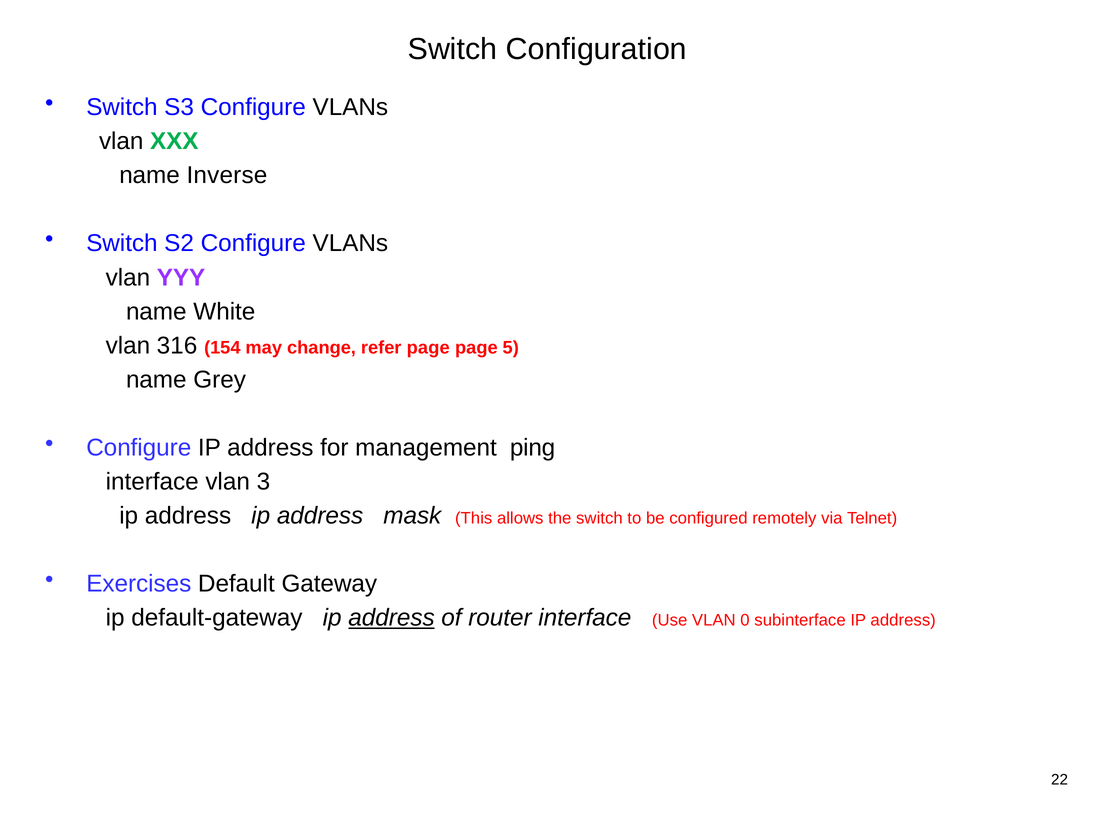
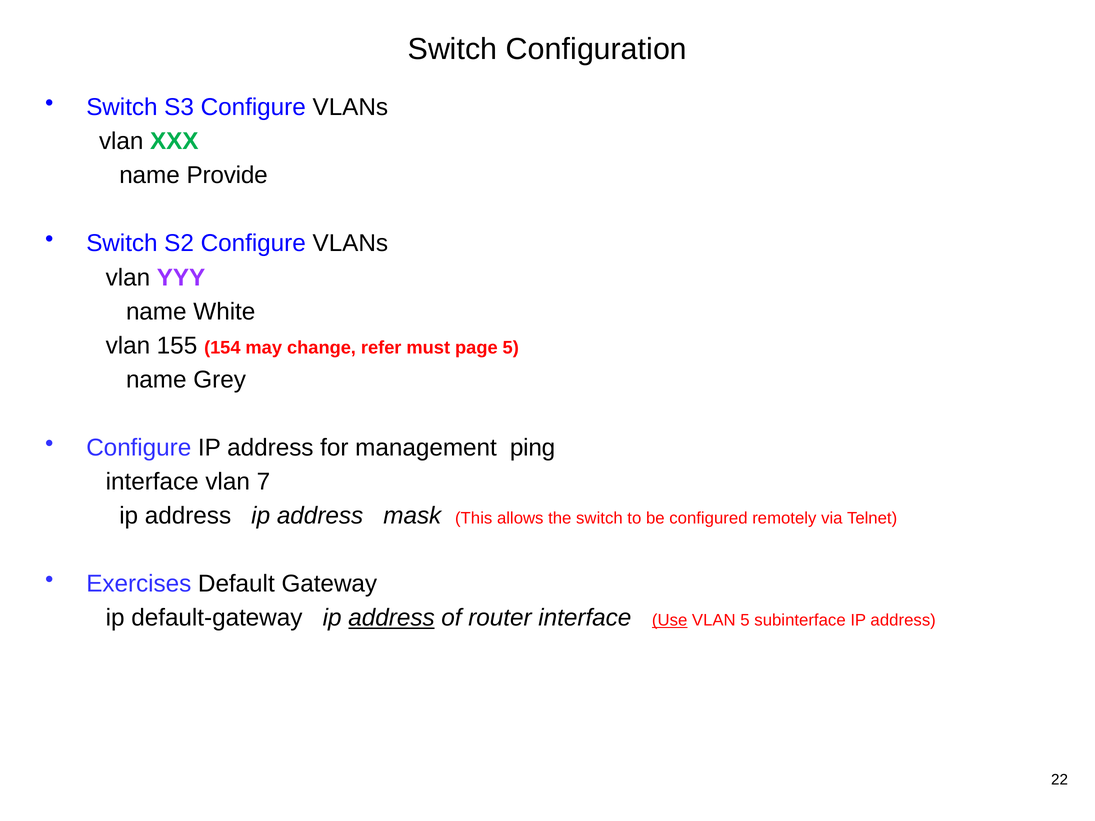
Inverse: Inverse -> Provide
316: 316 -> 155
refer page: page -> must
3: 3 -> 7
Use underline: none -> present
VLAN 0: 0 -> 5
